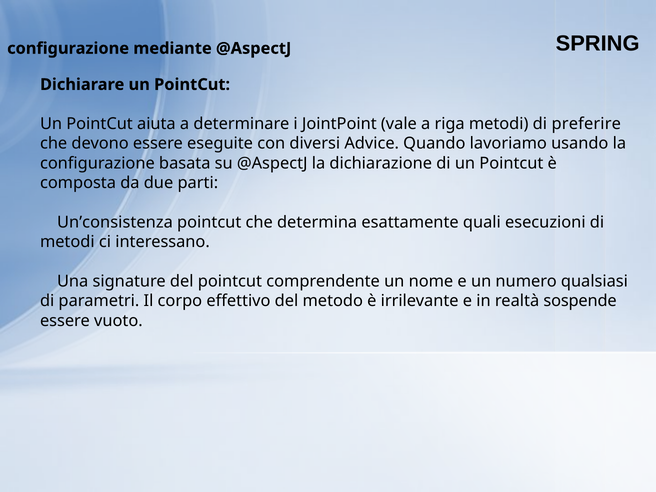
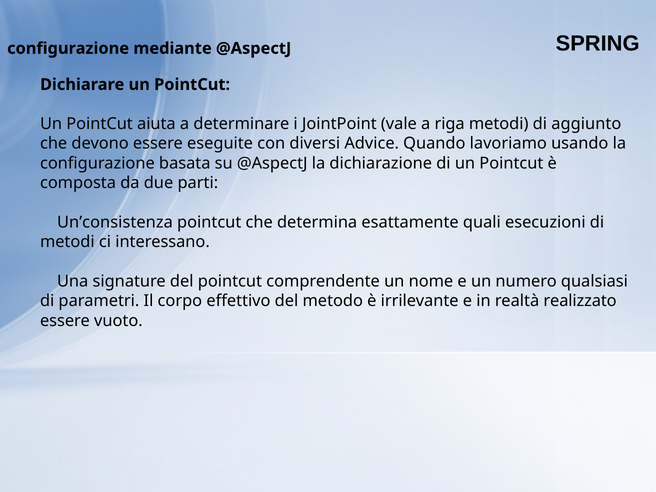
preferire: preferire -> aggiunto
sospende: sospende -> realizzato
